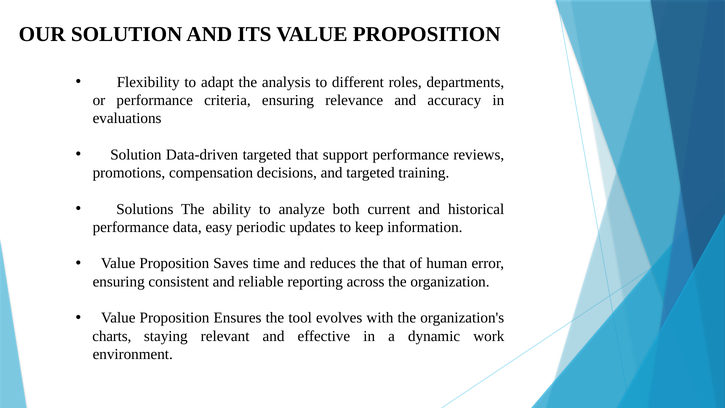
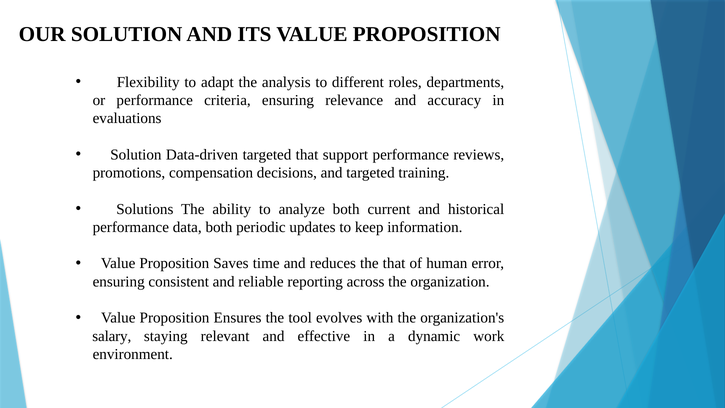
data easy: easy -> both
charts: charts -> salary
